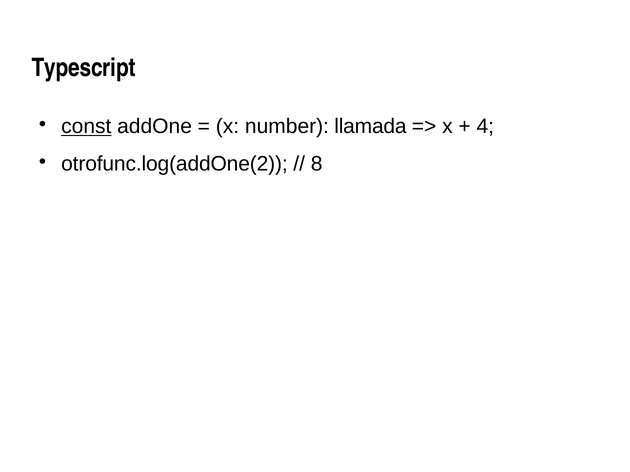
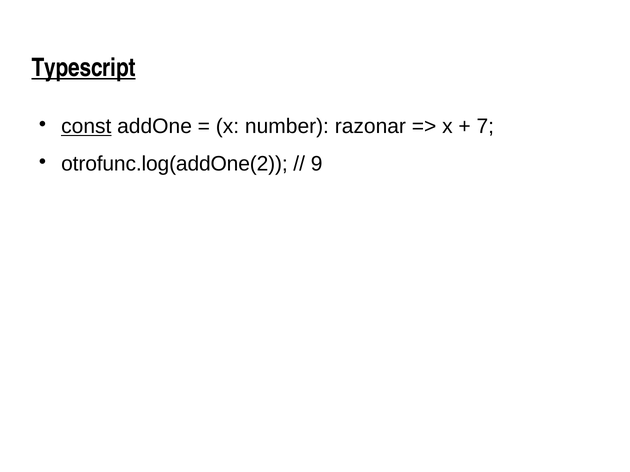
Typescript underline: none -> present
llamada: llamada -> razonar
4: 4 -> 7
8: 8 -> 9
